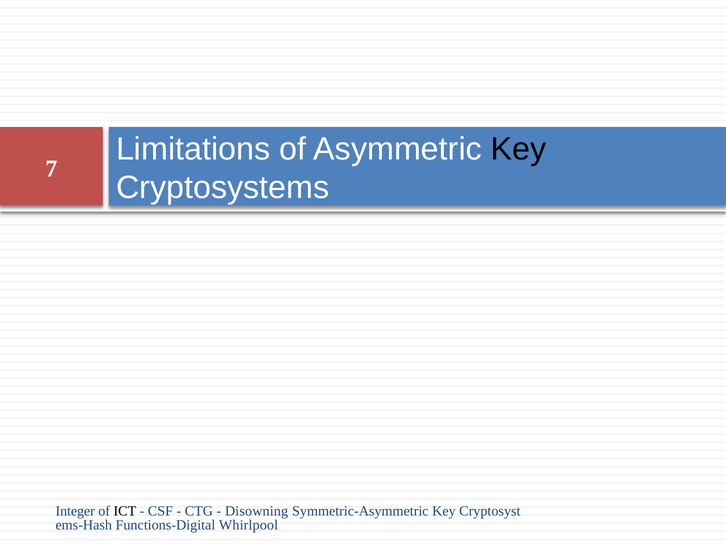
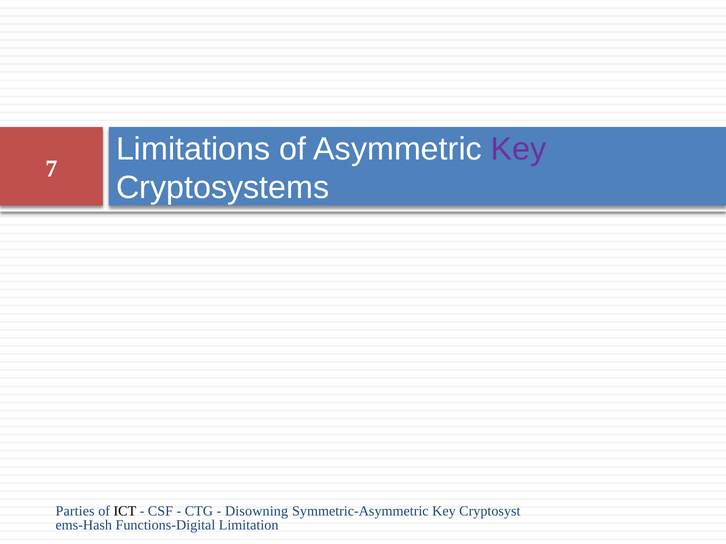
Key at (519, 149) colour: black -> purple
Integer: Integer -> Parties
Whirlpool: Whirlpool -> Limitation
